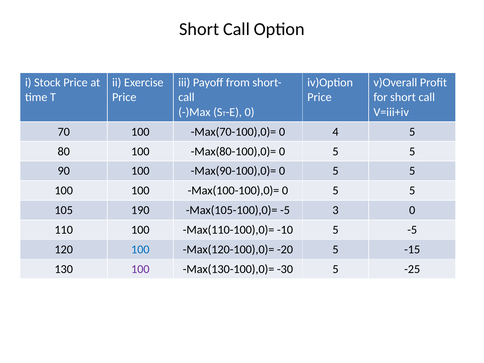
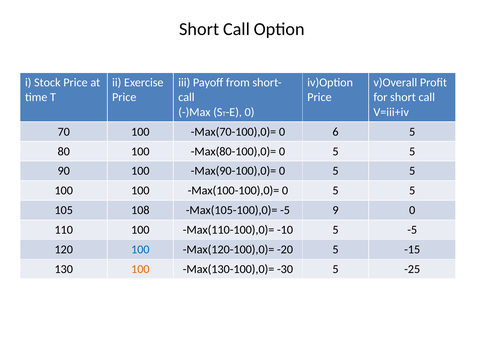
4: 4 -> 6
190: 190 -> 108
3: 3 -> 9
100 at (140, 269) colour: purple -> orange
